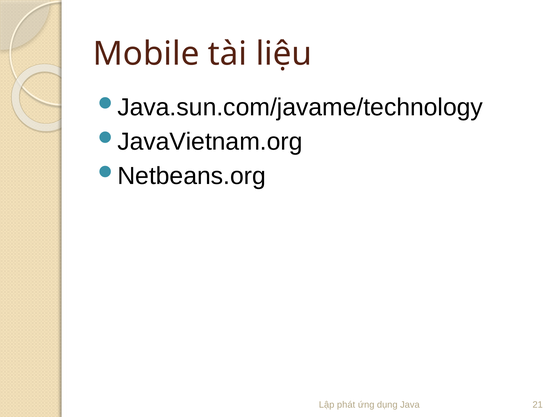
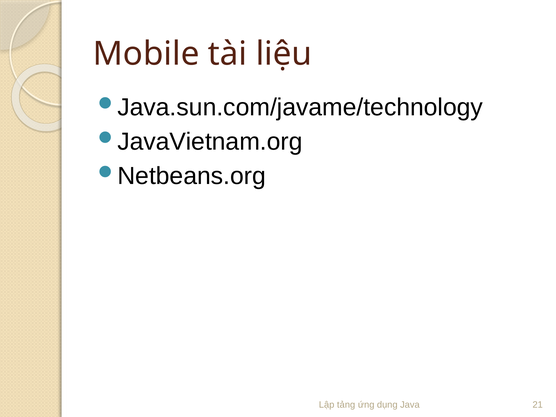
phát: phát -> tảng
